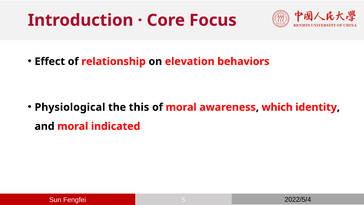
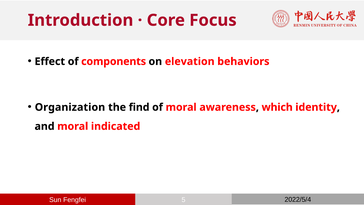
relationship: relationship -> components
Physiological: Physiological -> Organization
this: this -> find
